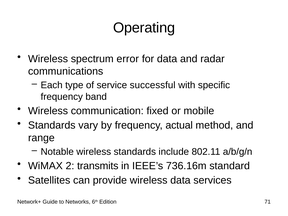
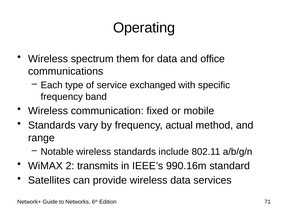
error: error -> them
radar: radar -> office
successful: successful -> exchanged
736.16m: 736.16m -> 990.16m
